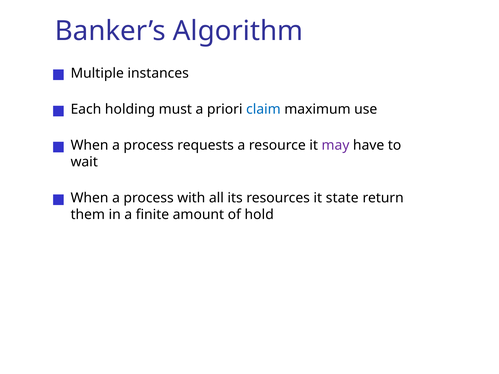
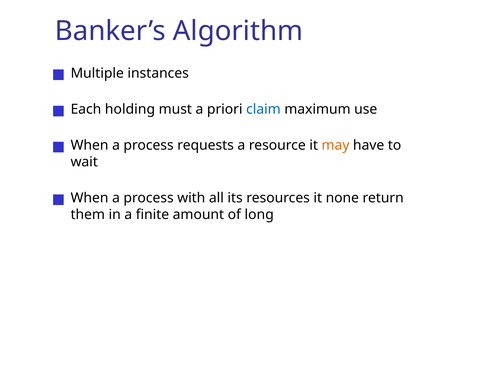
may colour: purple -> orange
state: state -> none
hold: hold -> long
